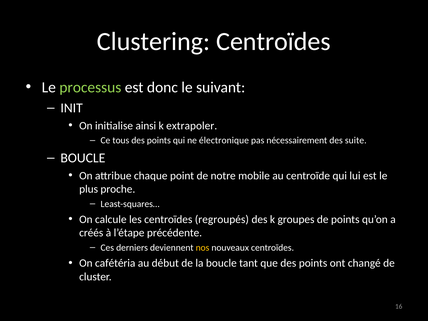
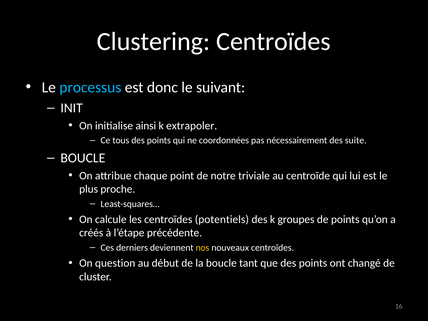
processus colour: light green -> light blue
électronique: électronique -> coordonnées
mobile: mobile -> triviale
regroupés: regroupés -> potentiels
cafétéria: cafétéria -> question
